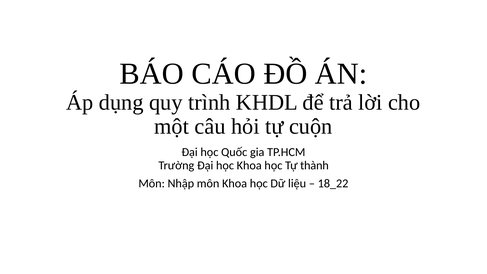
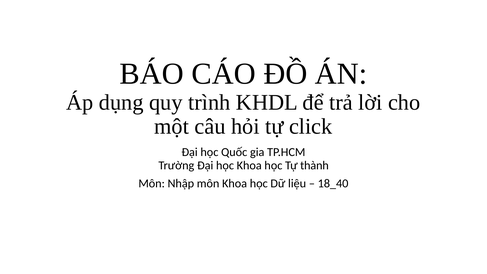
cuộn: cuộn -> click
18_22: 18_22 -> 18_40
